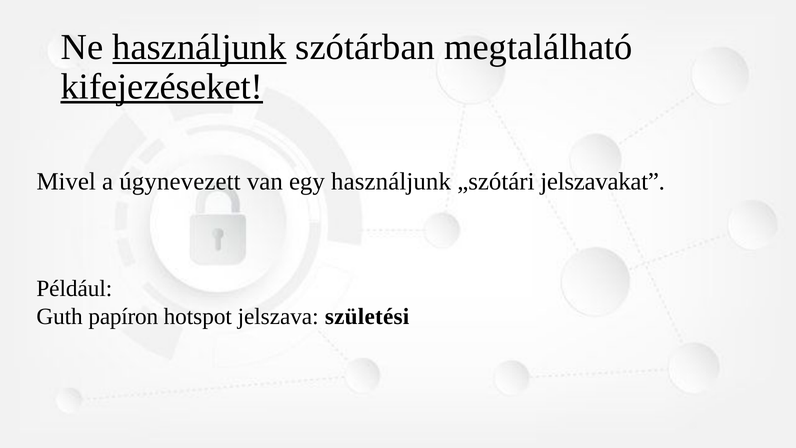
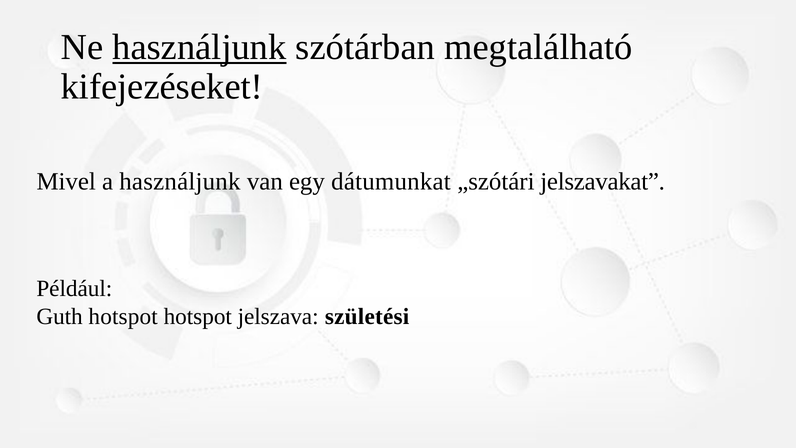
kifejezéseket underline: present -> none
a úgynevezett: úgynevezett -> használjunk
egy használjunk: használjunk -> dátumunkat
Guth papíron: papíron -> hotspot
